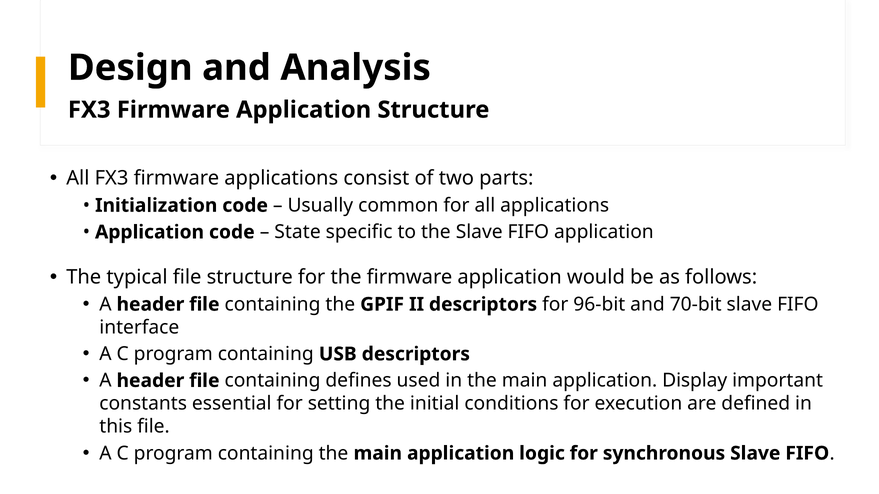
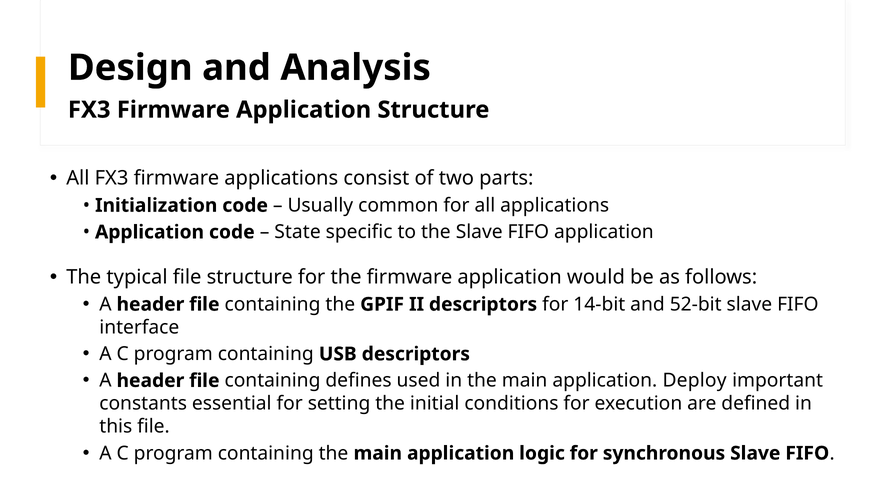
96-bit: 96-bit -> 14-bit
70-bit: 70-bit -> 52-bit
Display: Display -> Deploy
